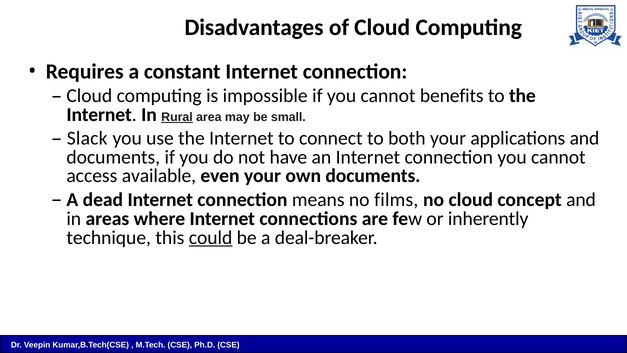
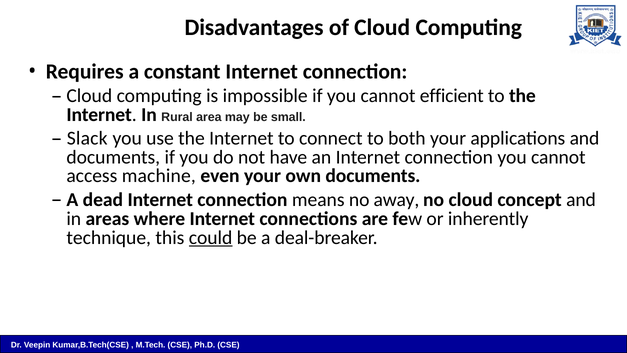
benefits: benefits -> efficient
Rural underline: present -> none
available: available -> machine
films: films -> away
